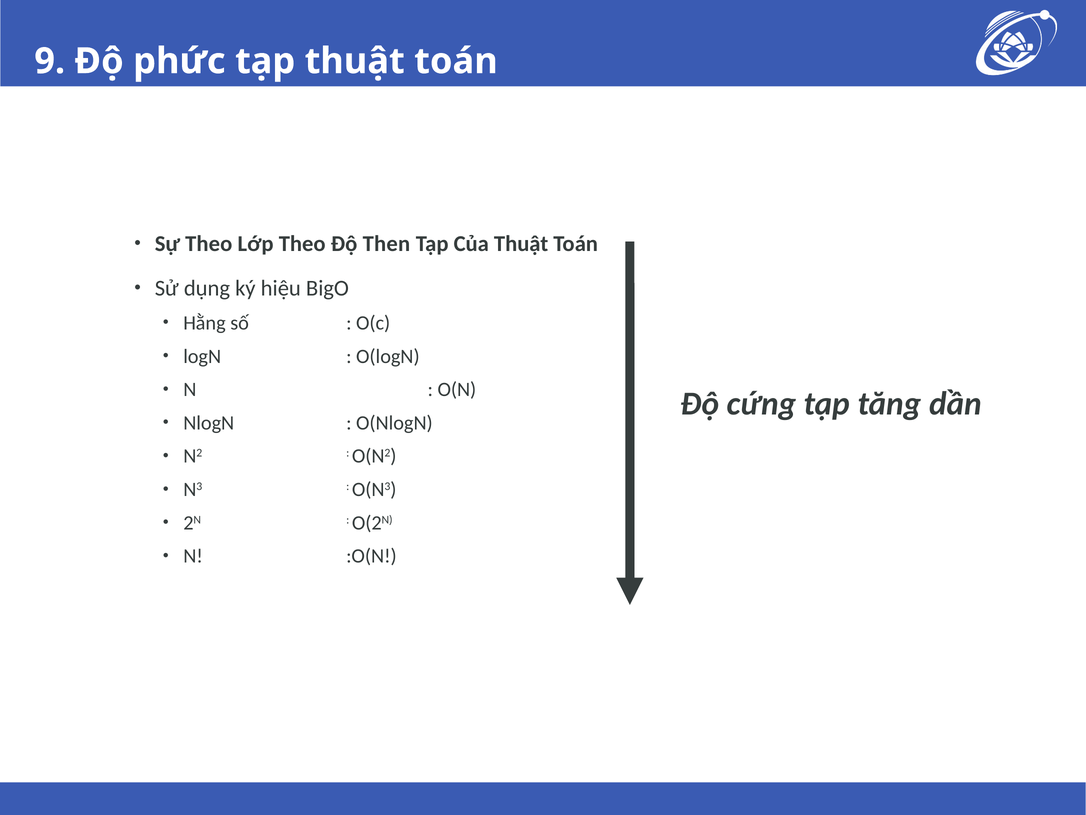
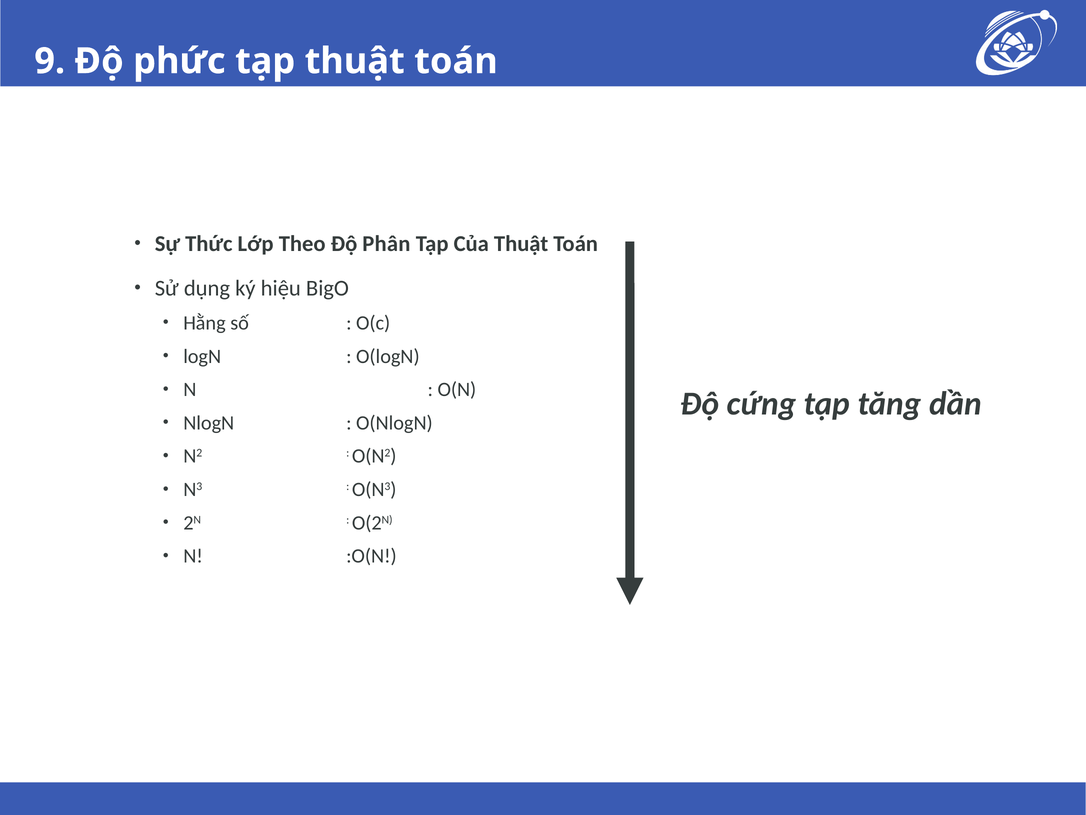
Sự Theo: Theo -> Thức
Then: Then -> Phân
